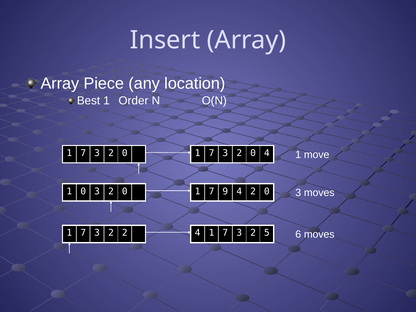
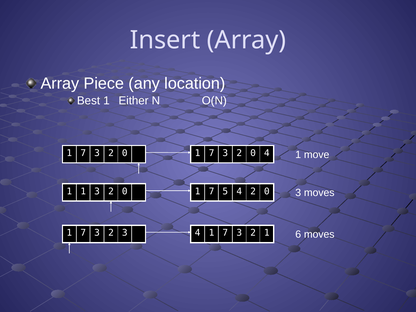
Order: Order -> Either
0 at (83, 191): 0 -> 1
9: 9 -> 5
2 2: 2 -> 3
2 5: 5 -> 1
